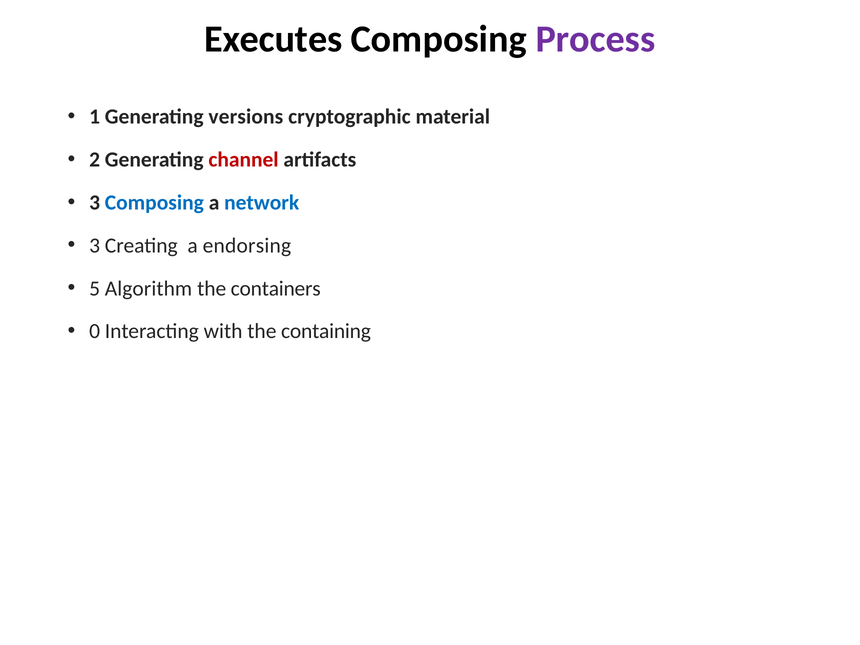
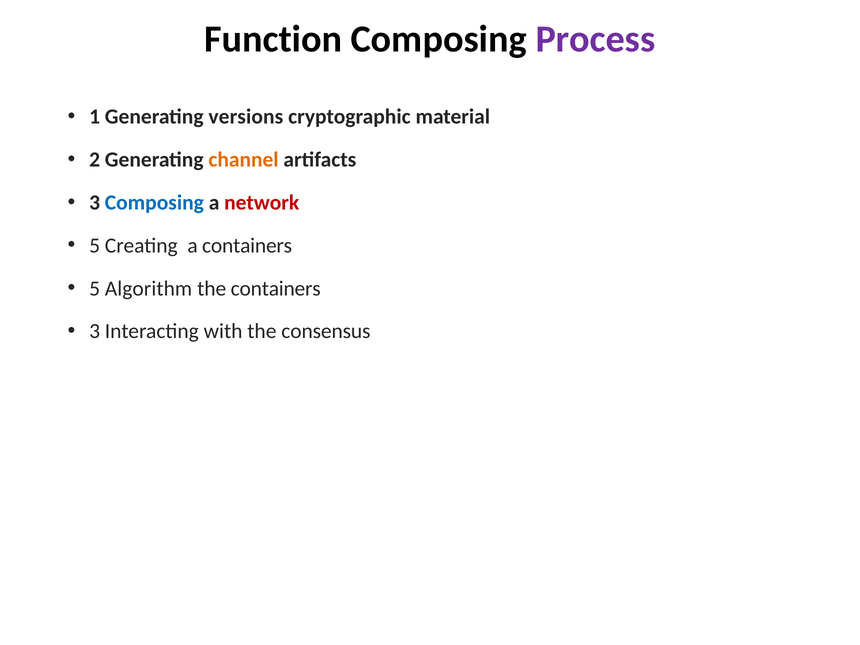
Executes: Executes -> Function
channel colour: red -> orange
network colour: blue -> red
3 at (95, 246): 3 -> 5
a endorsing: endorsing -> containers
0 at (95, 331): 0 -> 3
containing: containing -> consensus
